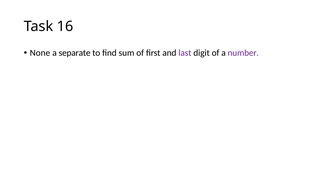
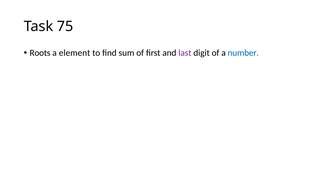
16: 16 -> 75
None: None -> Roots
separate: separate -> element
number colour: purple -> blue
